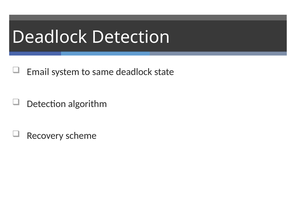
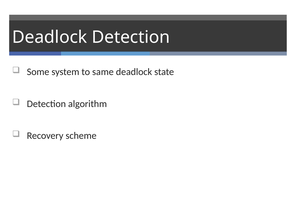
Email: Email -> Some
